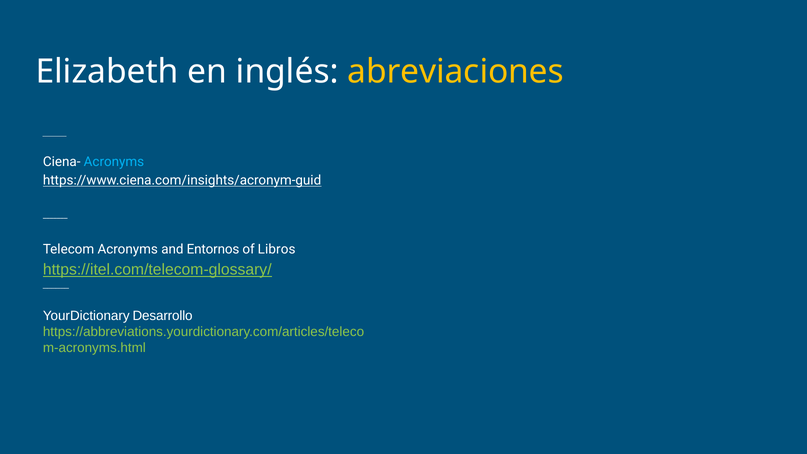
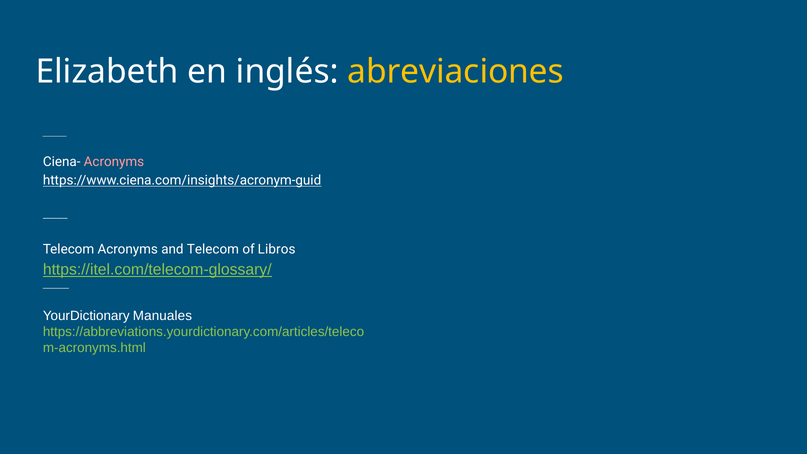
Acronyms at (114, 162) colour: light blue -> pink
and Entornos: Entornos -> Telecom
Desarrollo: Desarrollo -> Manuales
